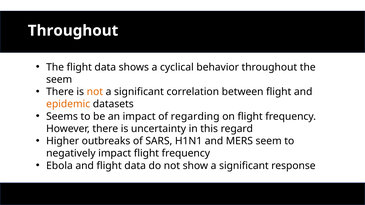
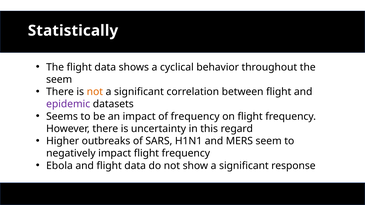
Throughout at (73, 31): Throughout -> Statistically
epidemic colour: orange -> purple
of regarding: regarding -> frequency
